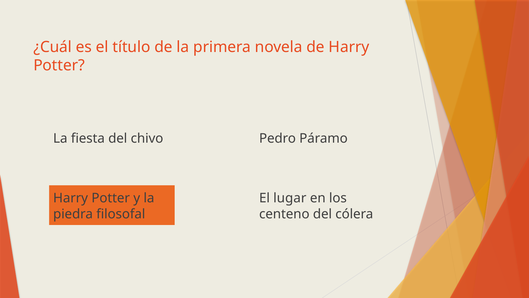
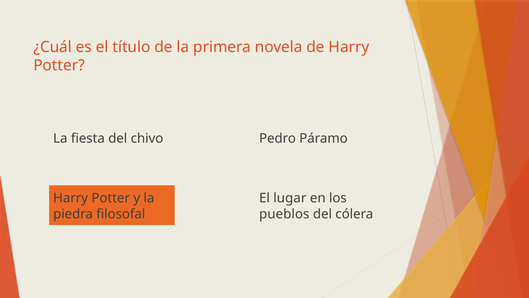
centeno: centeno -> pueblos
